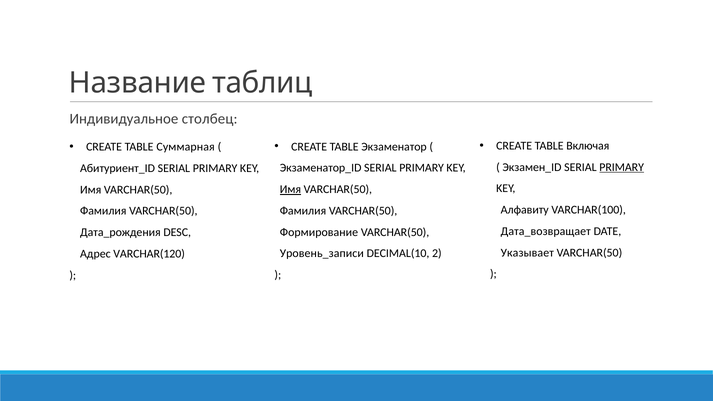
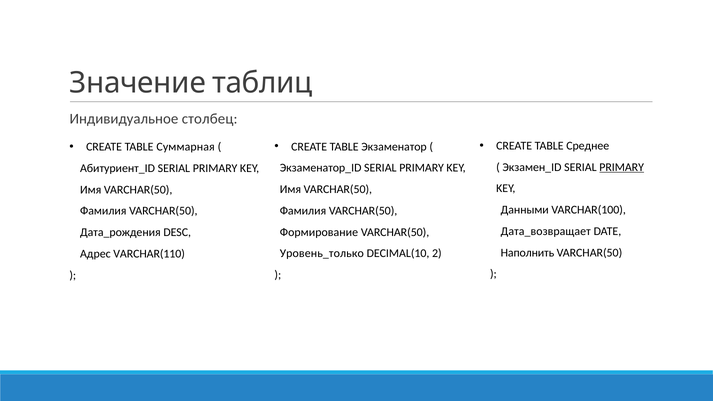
Название: Название -> Значение
Включая: Включая -> Среднее
Имя at (290, 189) underline: present -> none
Алфавиту: Алфавиту -> Данными
Указывает: Указывает -> Наполнить
Уровень_записи: Уровень_записи -> Уровень_только
VARCHAR(120: VARCHAR(120 -> VARCHAR(110
